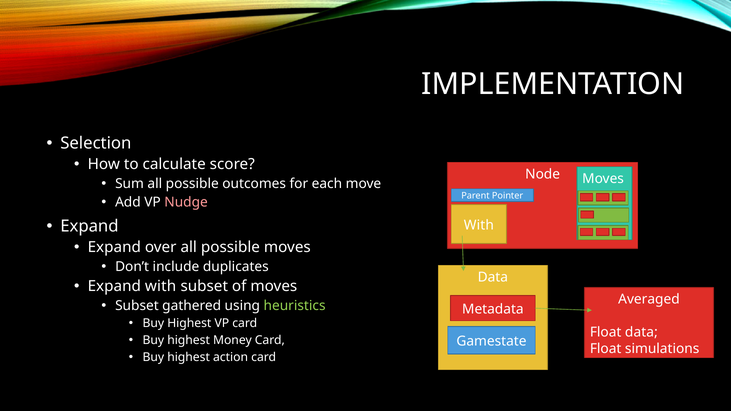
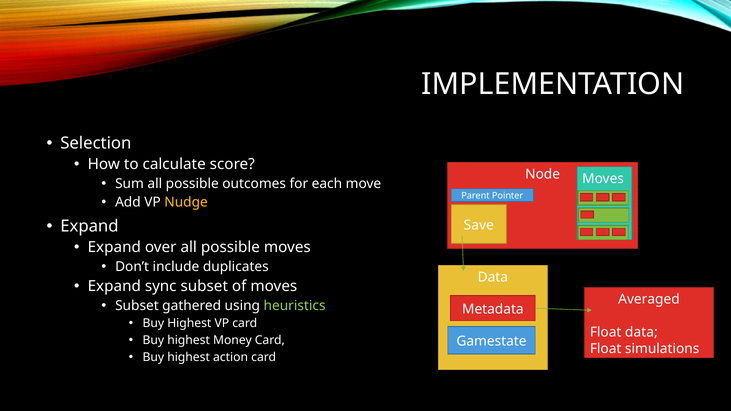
Nudge colour: pink -> yellow
With at (479, 225): With -> Save
Expand with: with -> sync
